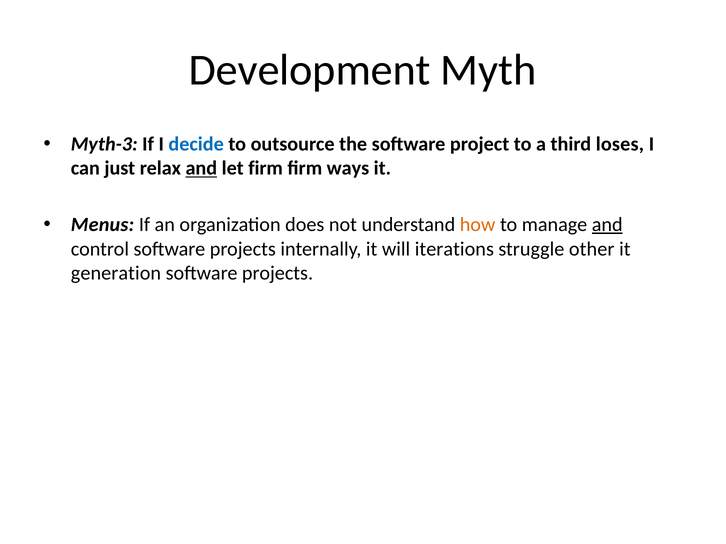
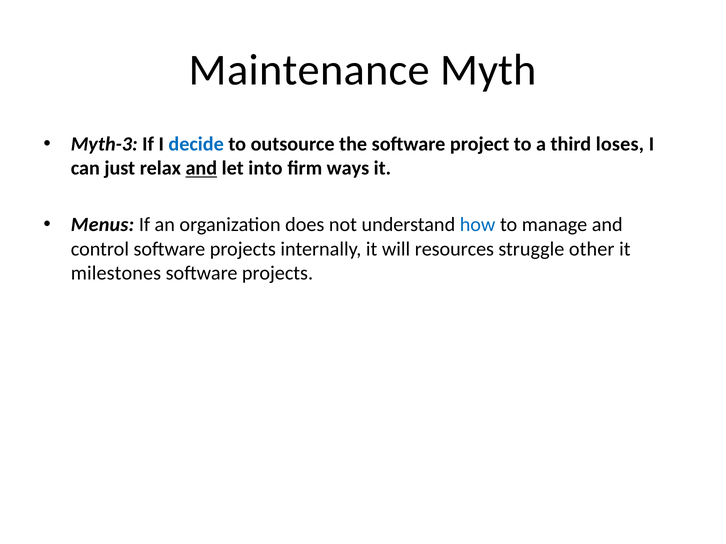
Development: Development -> Maintenance
let firm: firm -> into
how colour: orange -> blue
and at (607, 225) underline: present -> none
iterations: iterations -> resources
generation: generation -> milestones
